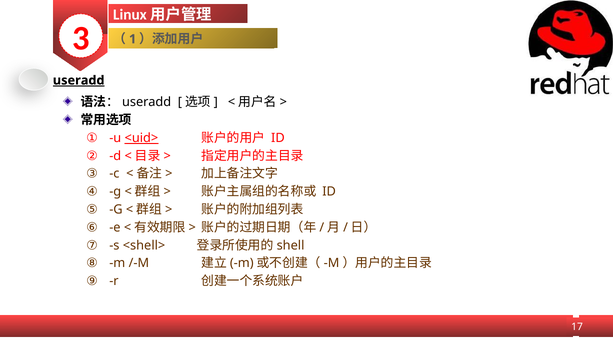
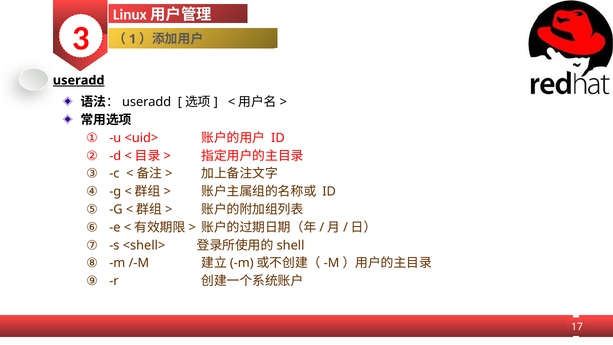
<uid> underline: present -> none
